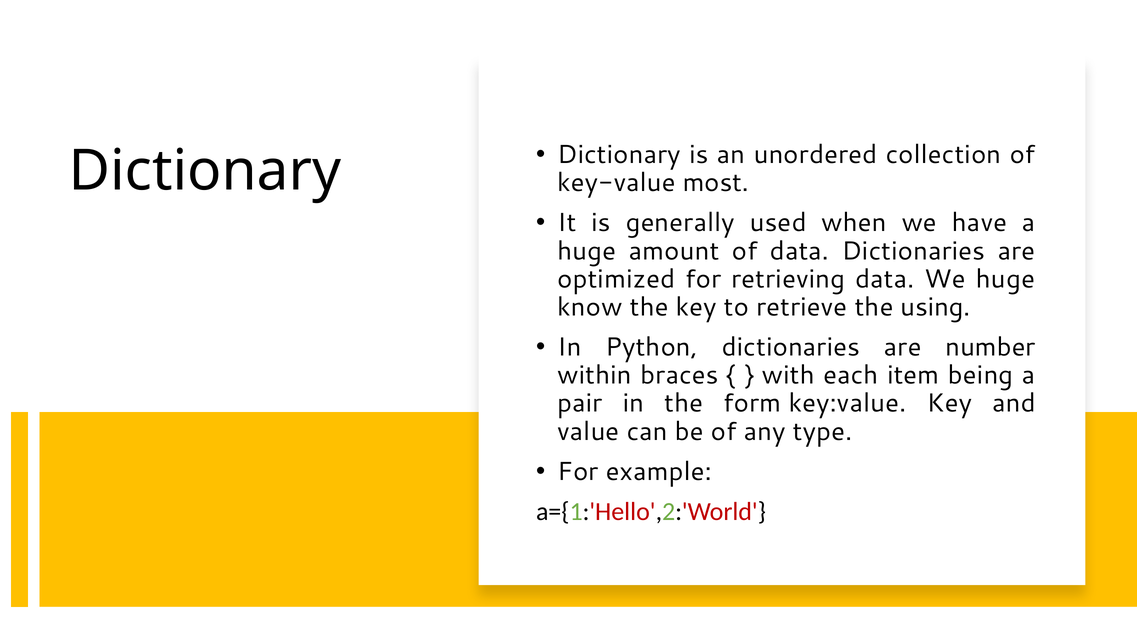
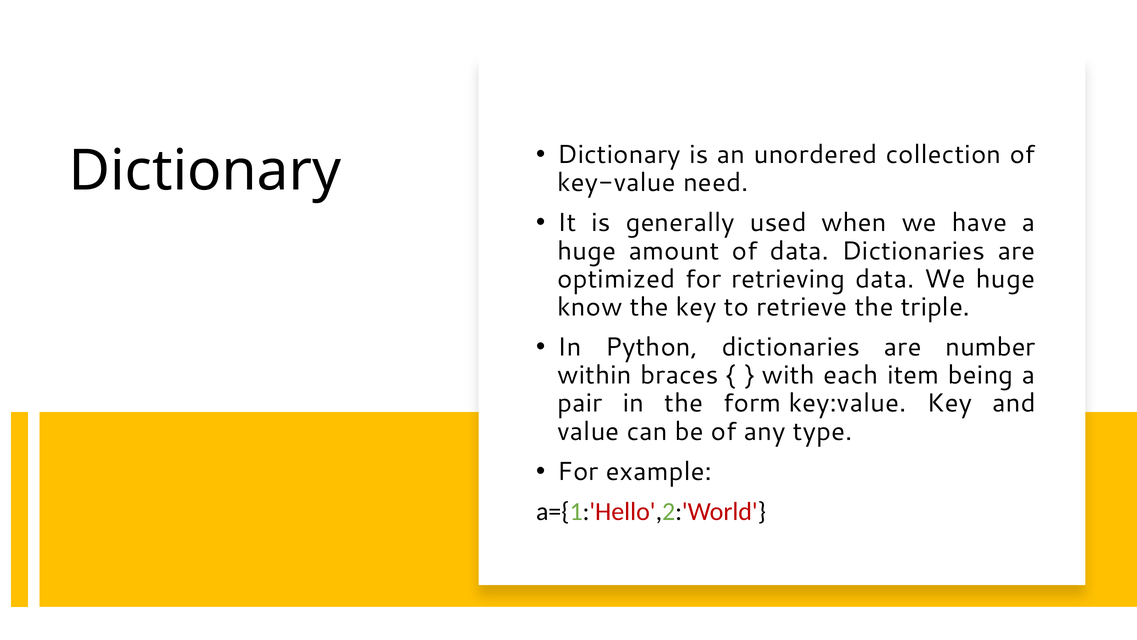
most: most -> need
using: using -> triple
